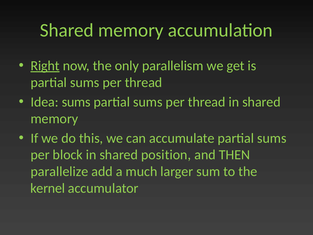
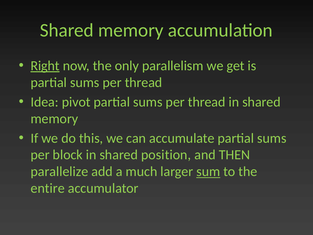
Idea sums: sums -> pivot
sum underline: none -> present
kernel: kernel -> entire
